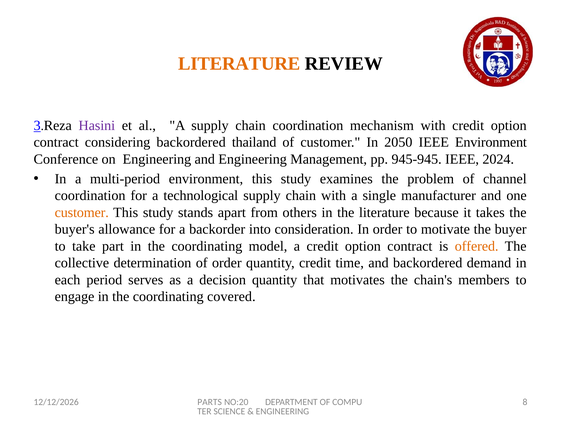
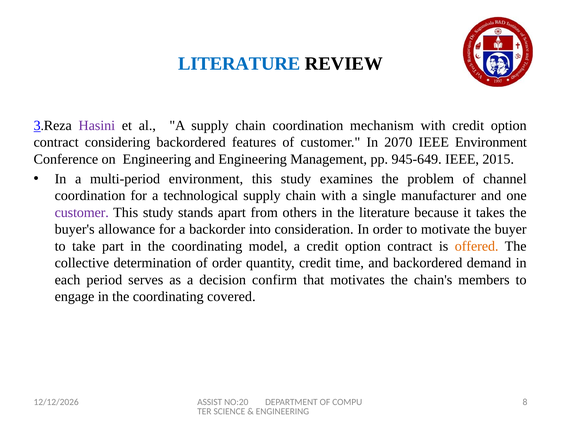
LITERATURE at (239, 64) colour: orange -> blue
thailand: thailand -> features
2050: 2050 -> 2070
945-945: 945-945 -> 945-649
2024: 2024 -> 2015
customer at (82, 212) colour: orange -> purple
decision quantity: quantity -> confirm
PARTS: PARTS -> ASSIST
